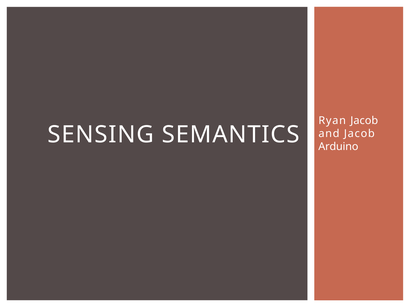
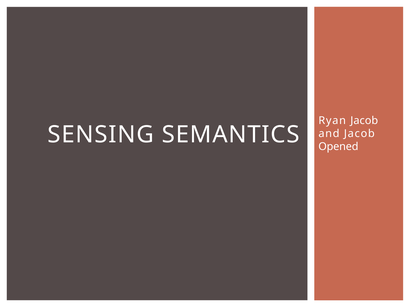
Arduino: Arduino -> Opened
